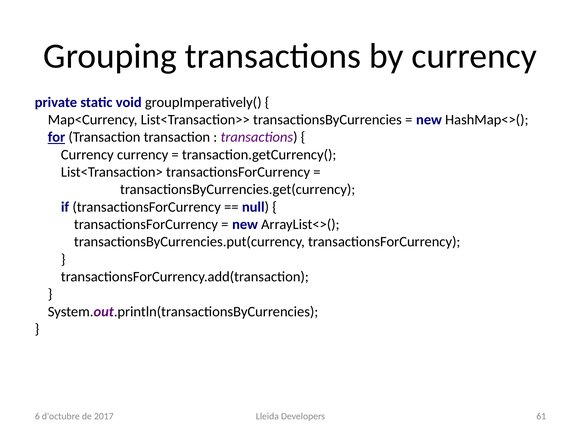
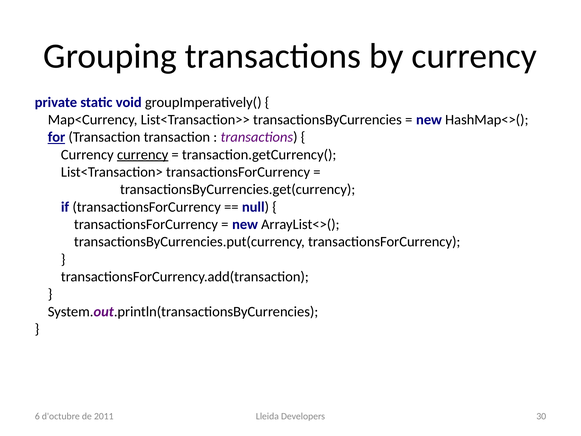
currency at (143, 155) underline: none -> present
61: 61 -> 30
2017: 2017 -> 2011
